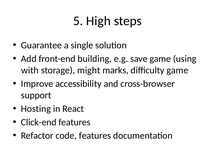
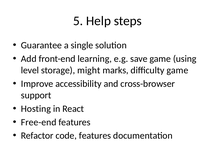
High: High -> Help
building: building -> learning
with: with -> level
Click-end: Click-end -> Free-end
